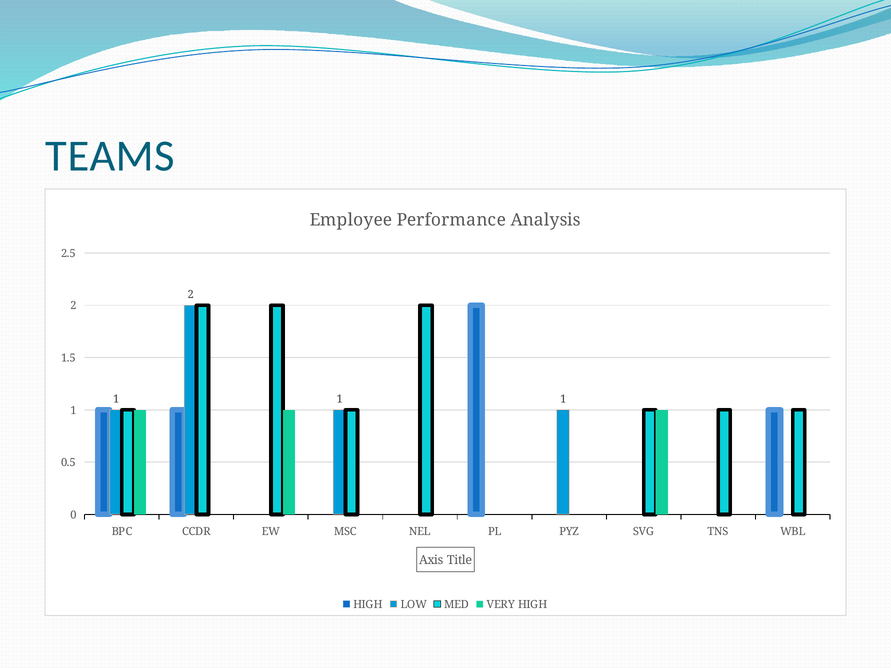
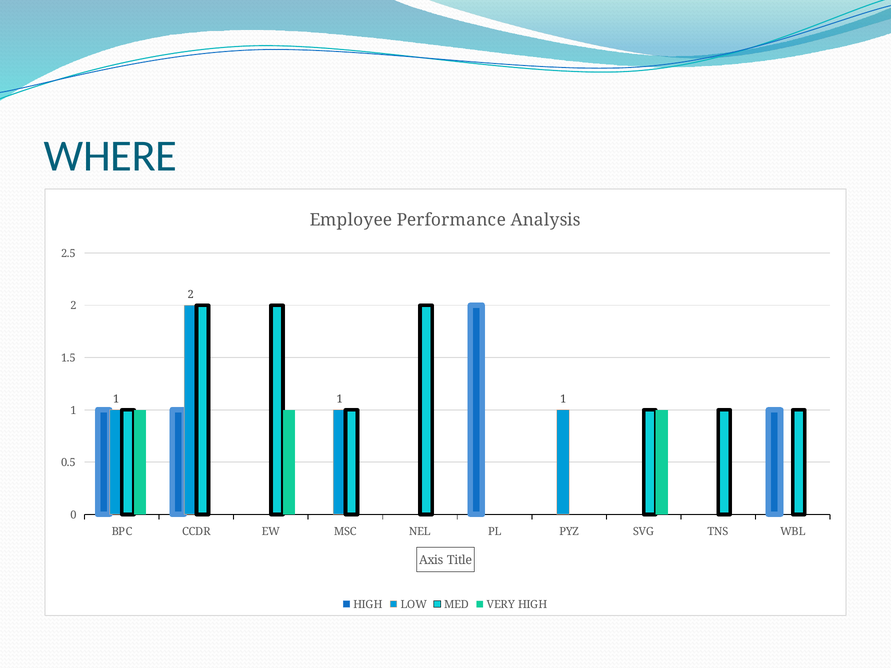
TEAMS: TEAMS -> WHERE
